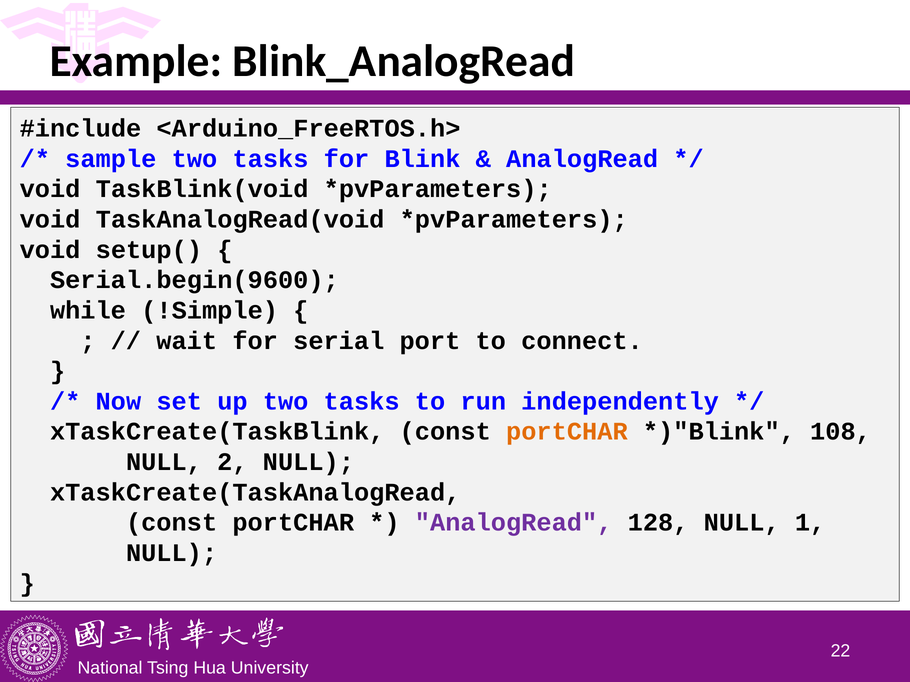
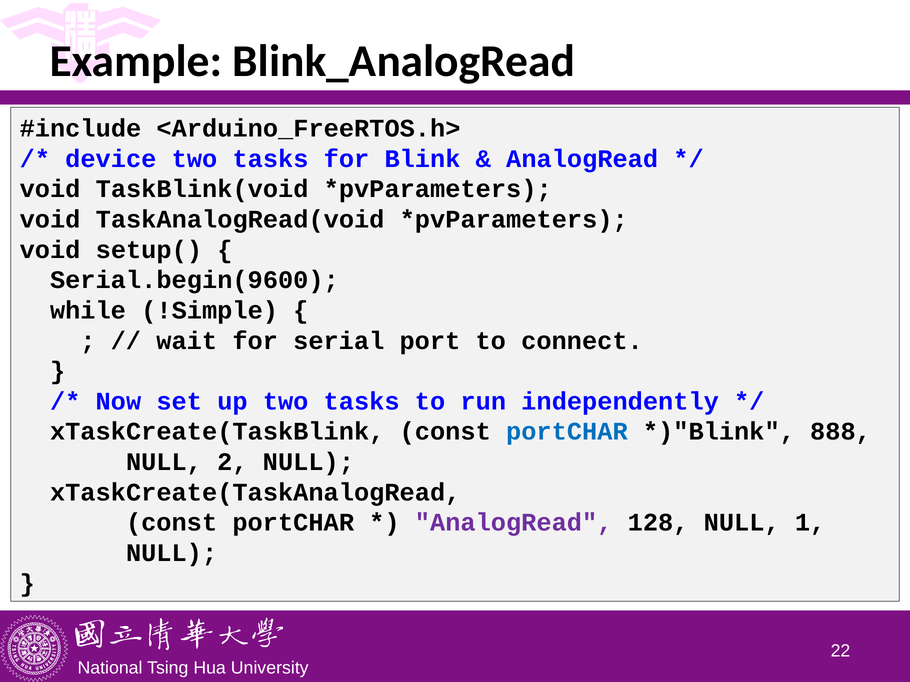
sample: sample -> device
portCHAR at (567, 432) colour: orange -> blue
108: 108 -> 888
